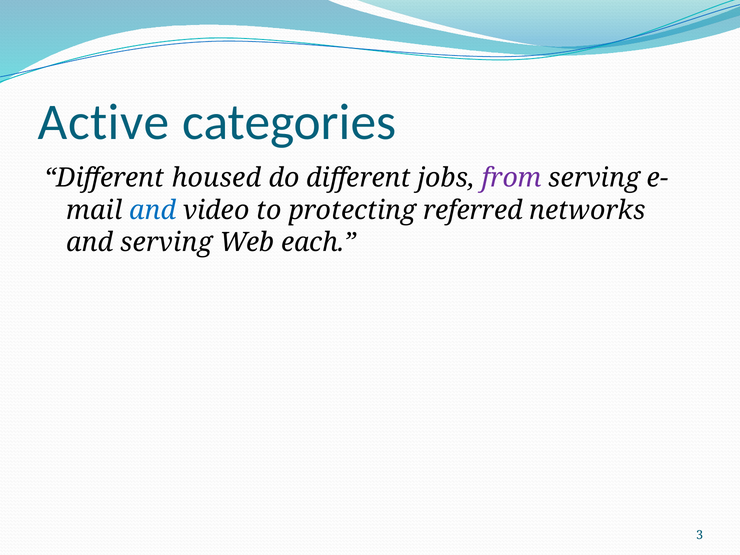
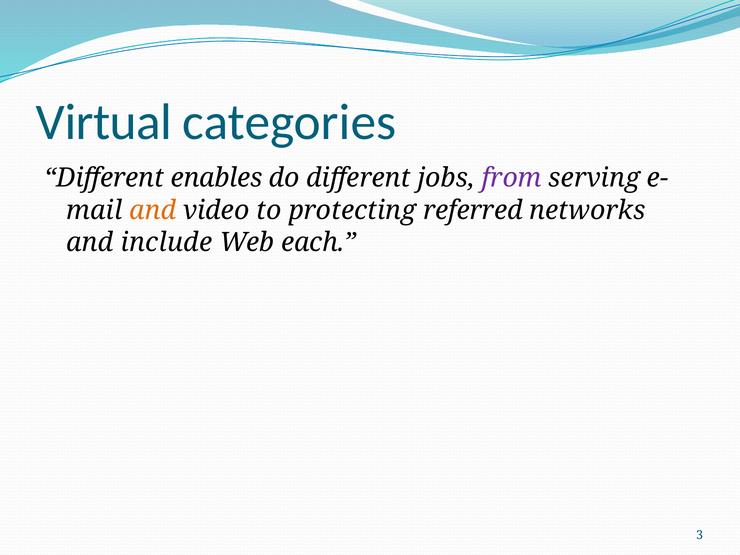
Active: Active -> Virtual
housed: housed -> enables
and at (153, 210) colour: blue -> orange
and serving: serving -> include
